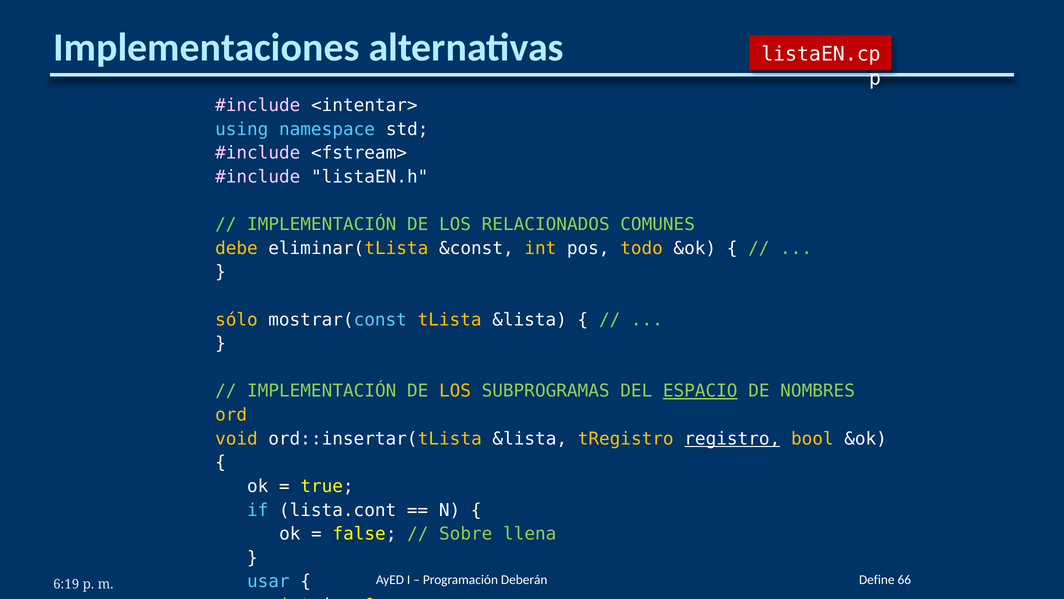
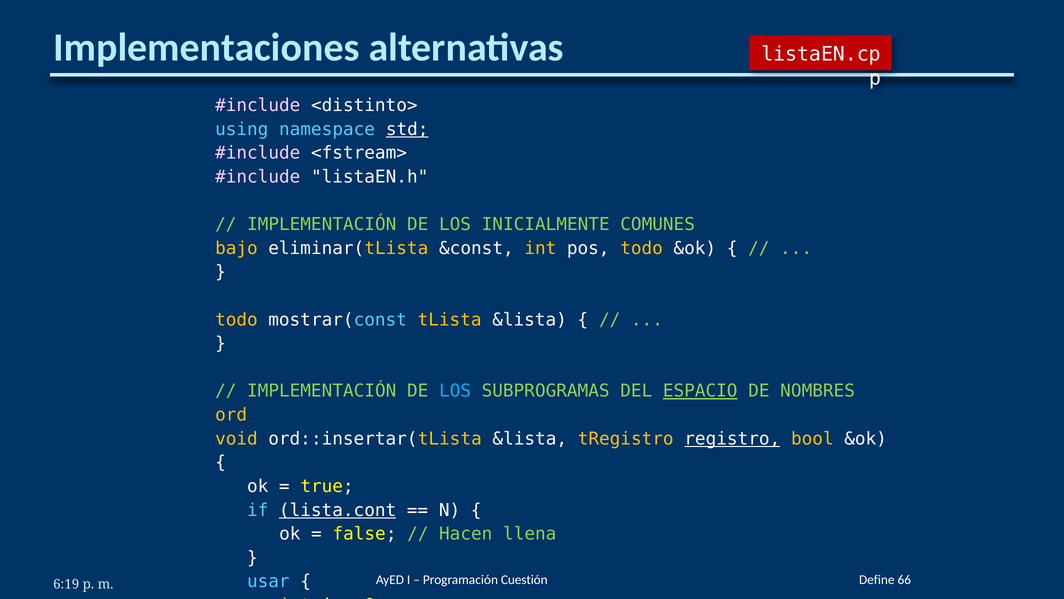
<intentar>: <intentar> -> <distinto>
std underline: none -> present
RELACIONADOS: RELACIONADOS -> INICIALMENTE
debe: debe -> bajo
sólo at (236, 319): sólo -> todo
LOS at (455, 391) colour: yellow -> light blue
lista.cont at (338, 510) underline: none -> present
Sobre: Sobre -> Hacen
Deberán: Deberán -> Cuestión
